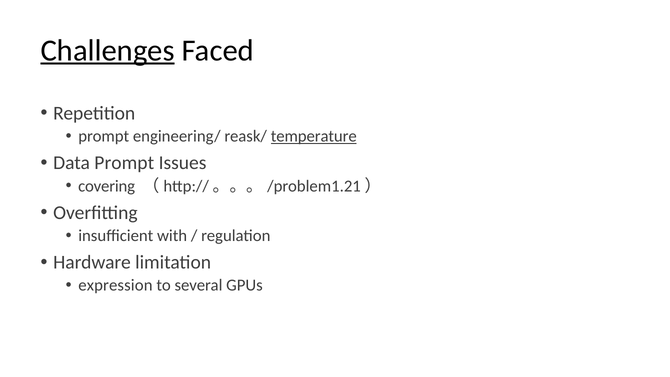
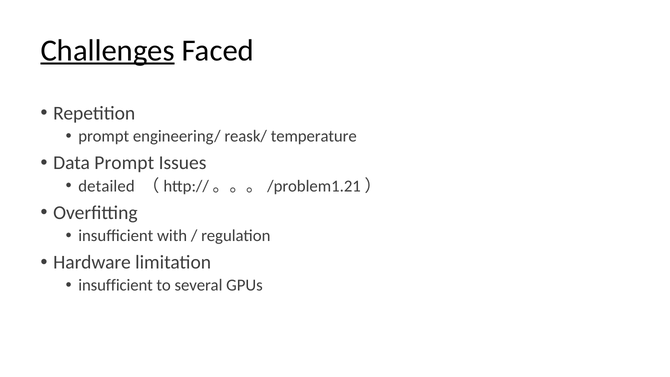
temperature underline: present -> none
covering: covering -> detailed
expression at (115, 285): expression -> insufficient
